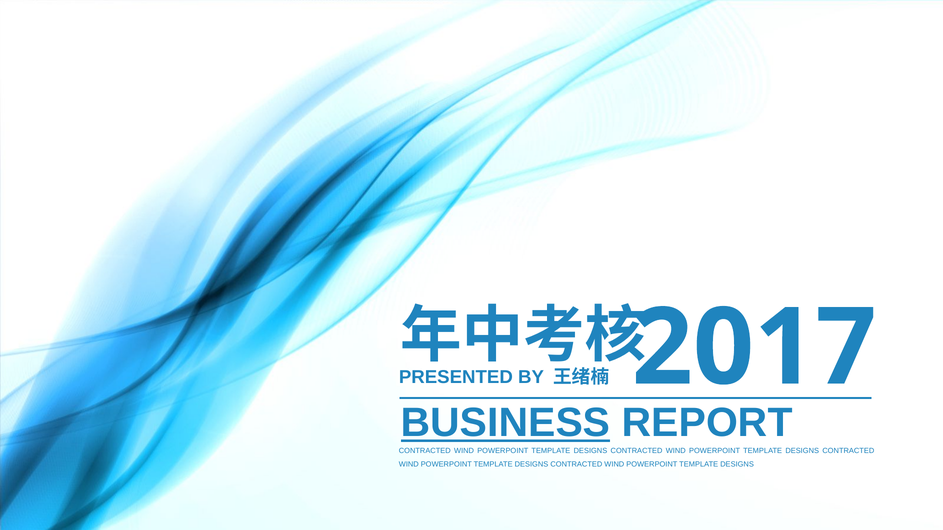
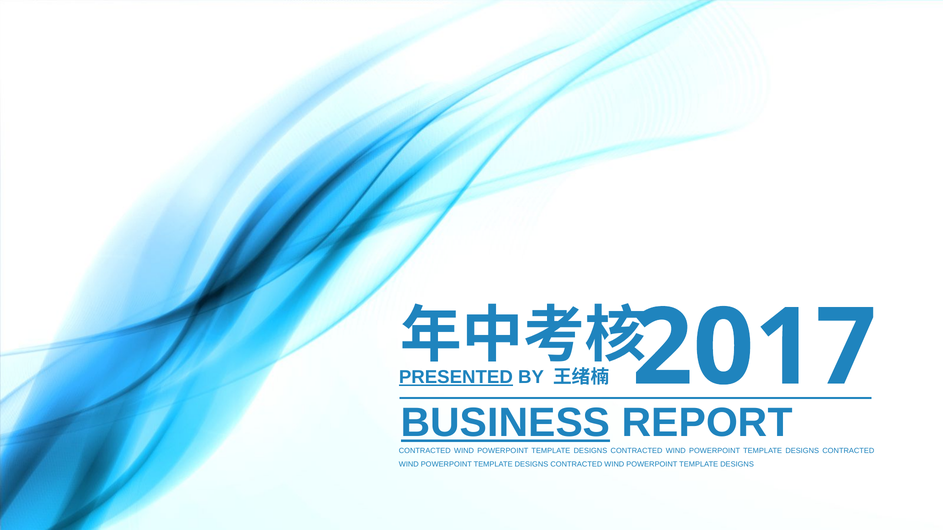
PRESENTED underline: none -> present
